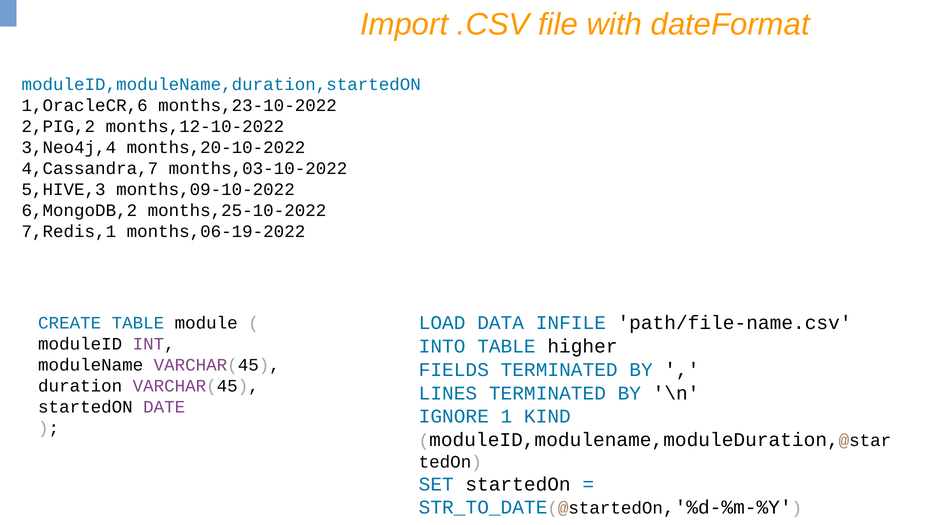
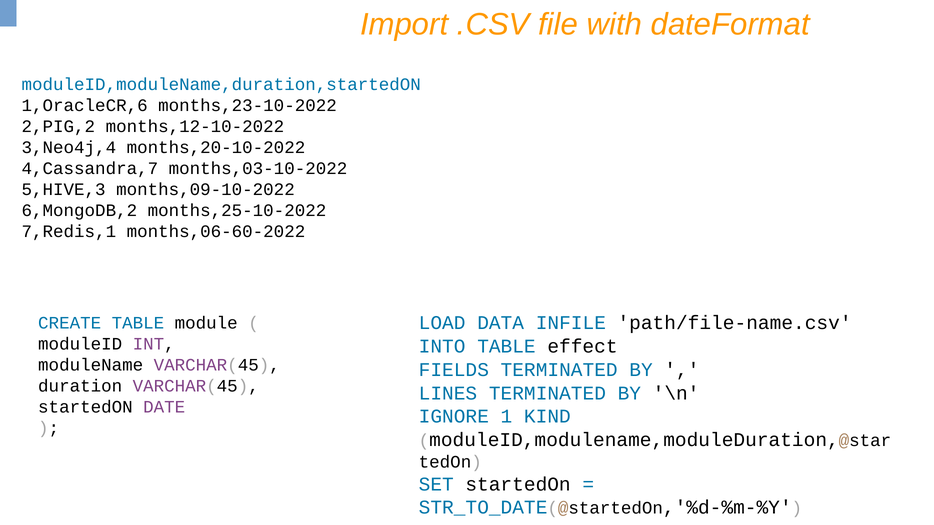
months,06-19-2022: months,06-19-2022 -> months,06-60-2022
higher: higher -> effect
